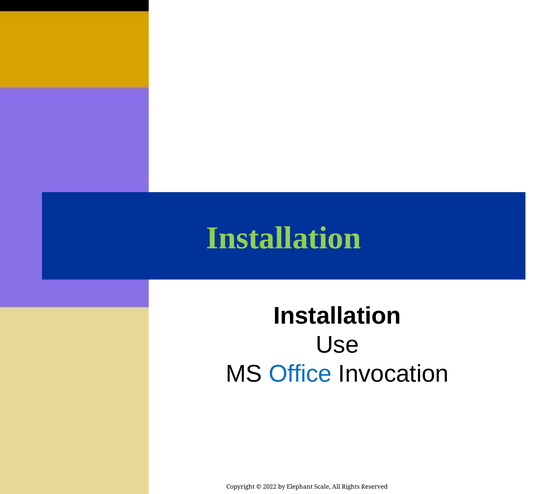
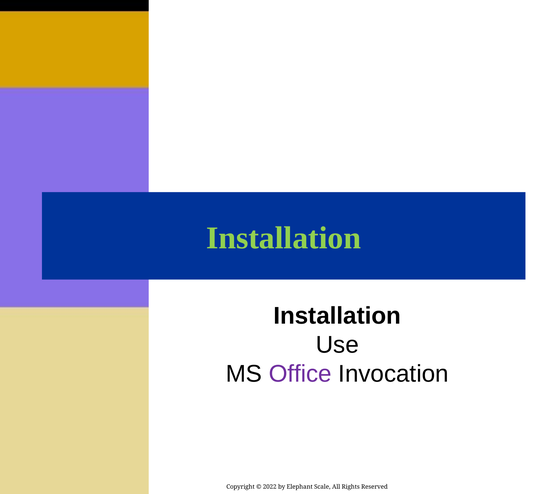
Office colour: blue -> purple
